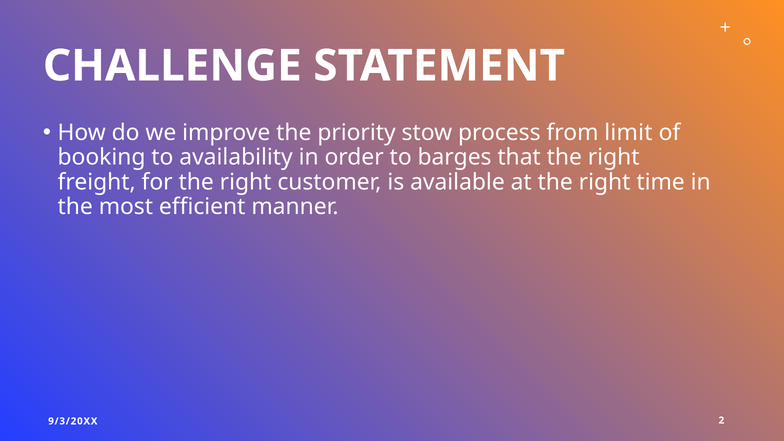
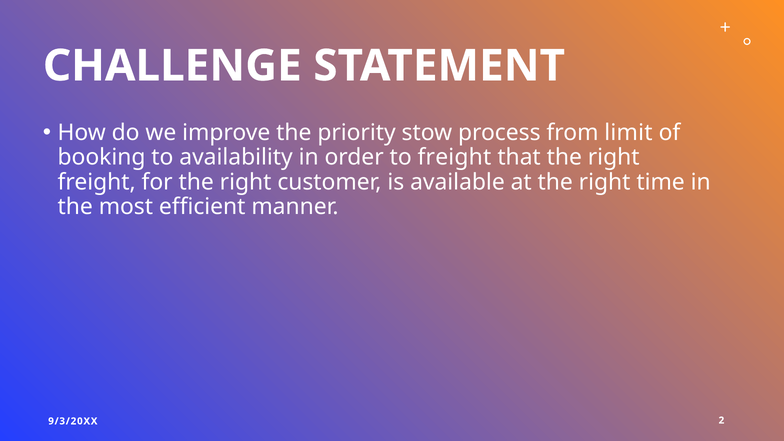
to barges: barges -> freight
